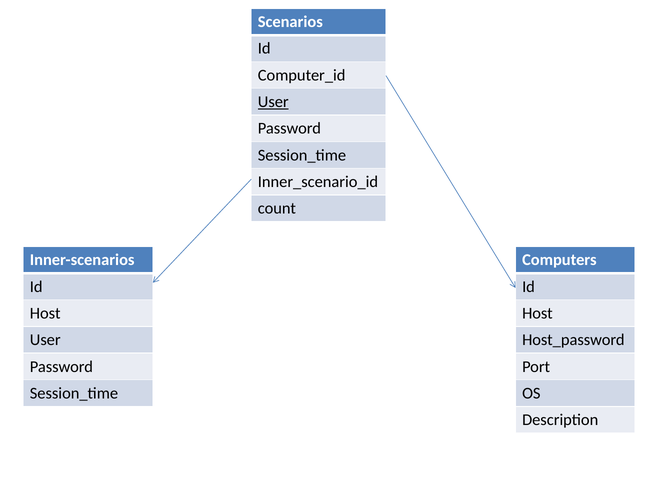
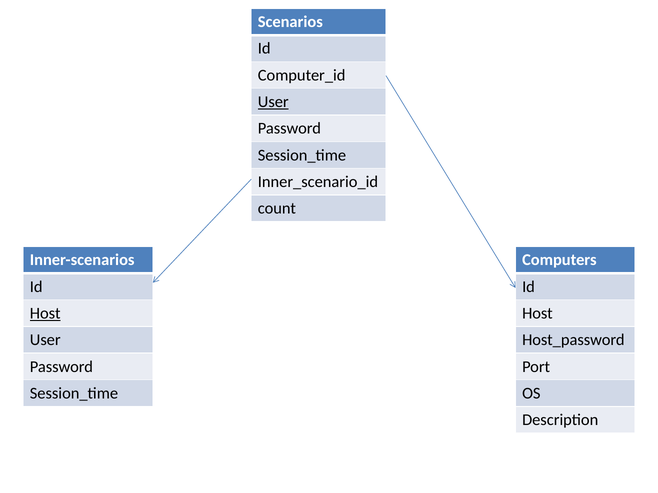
Host at (45, 314) underline: none -> present
